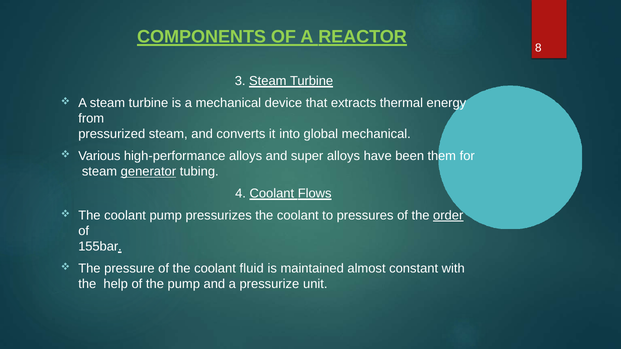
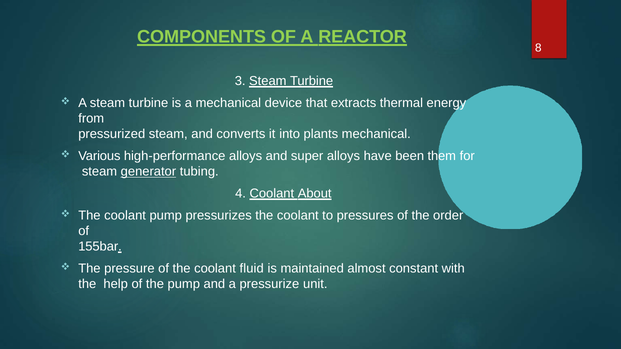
global: global -> plants
Flows: Flows -> About
order underline: present -> none
